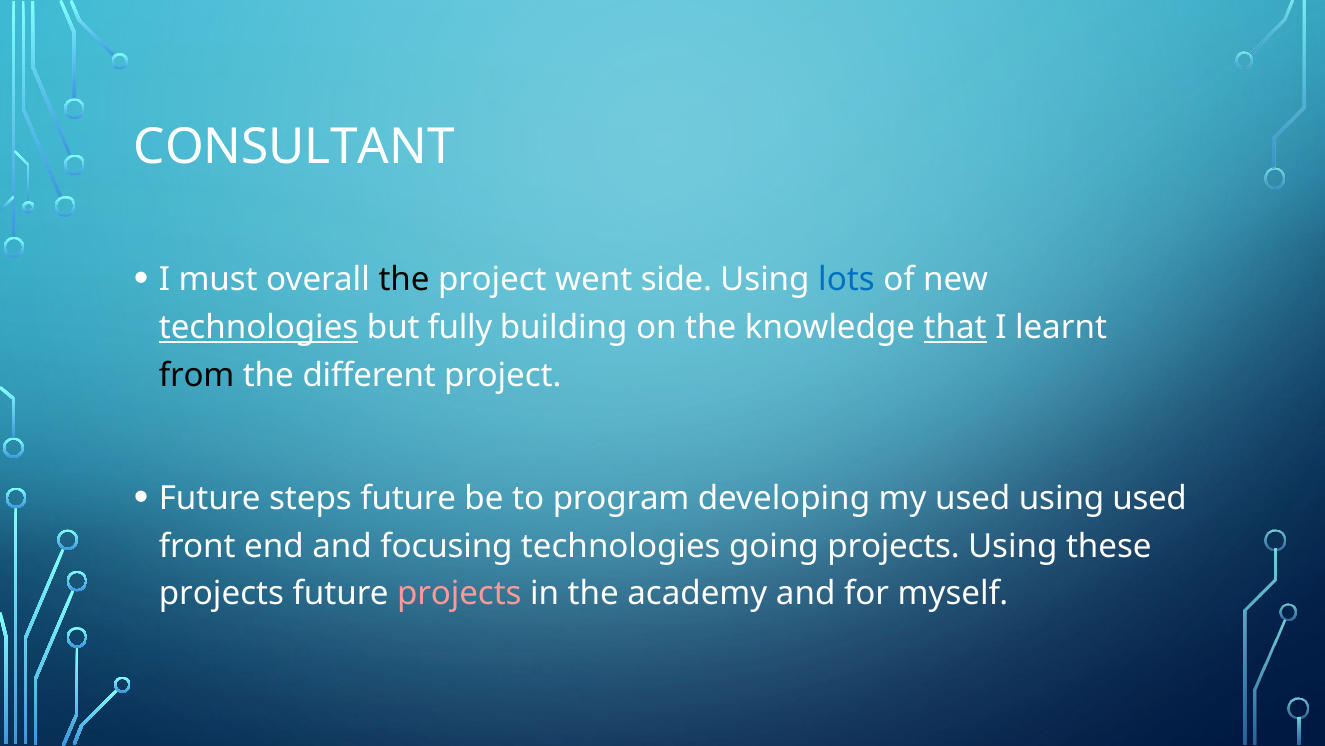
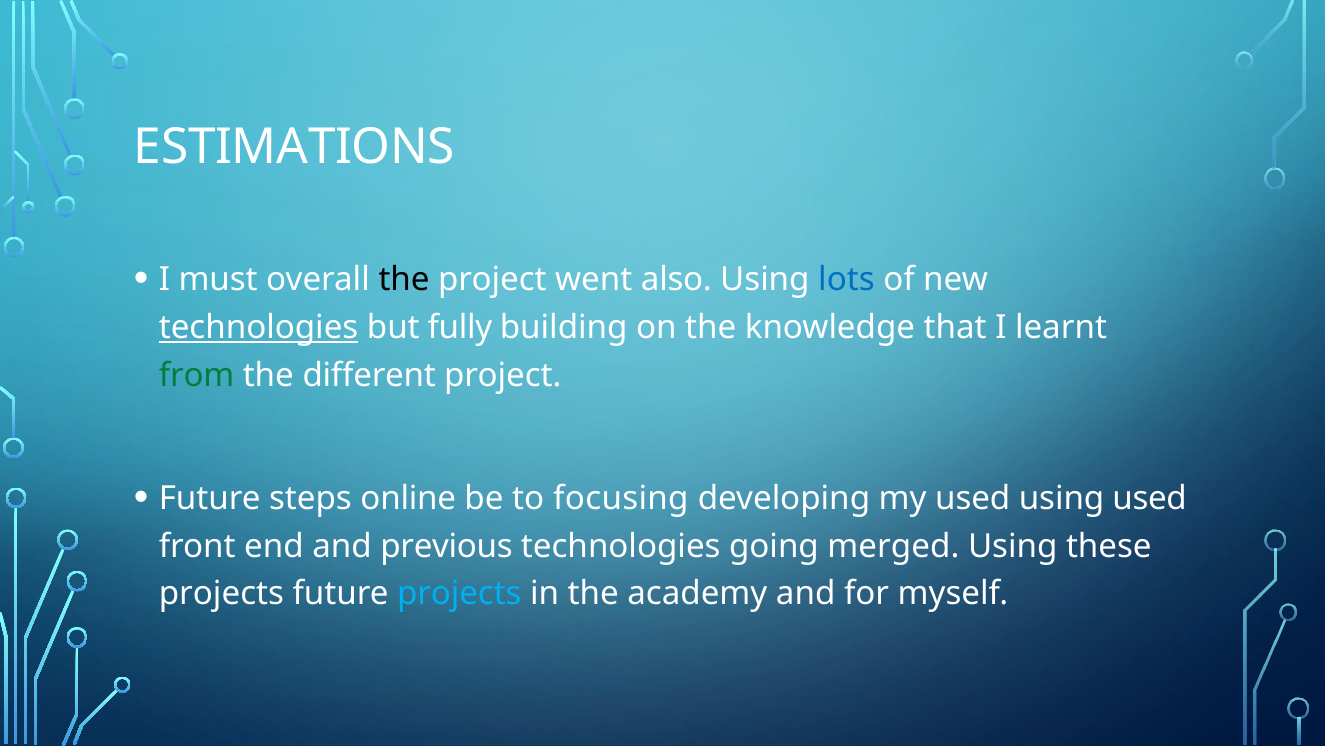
CONSULTANT: CONSULTANT -> ESTIMATIONS
side: side -> also
that underline: present -> none
from colour: black -> green
steps future: future -> online
program: program -> focusing
focusing: focusing -> previous
going projects: projects -> merged
projects at (459, 593) colour: pink -> light blue
